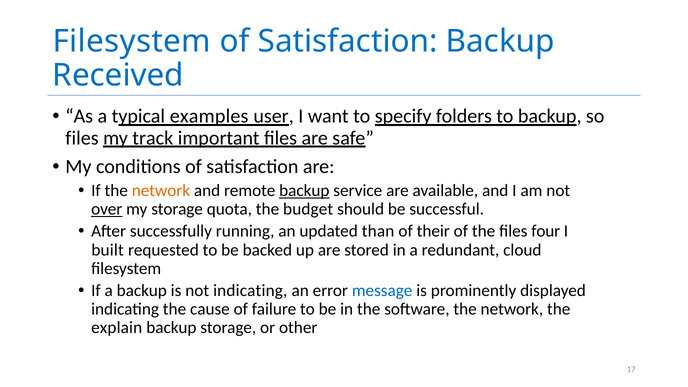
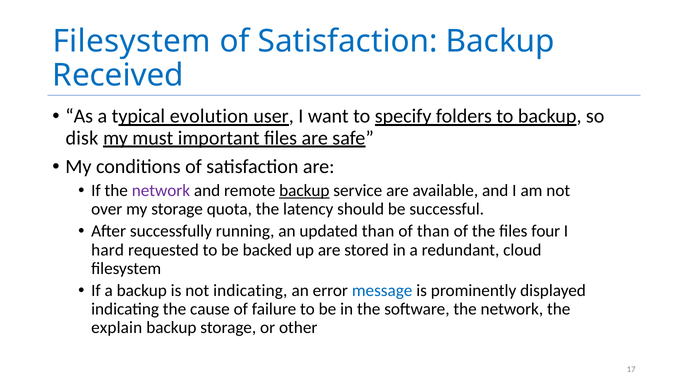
examples: examples -> evolution
files at (82, 138): files -> disk
track: track -> must
network at (161, 191) colour: orange -> purple
over underline: present -> none
budget: budget -> latency
of their: their -> than
built: built -> hard
